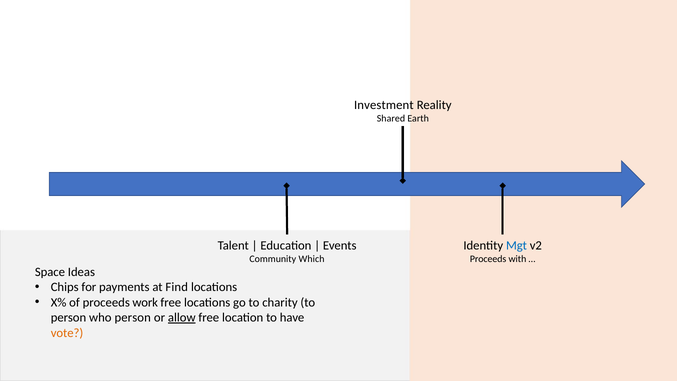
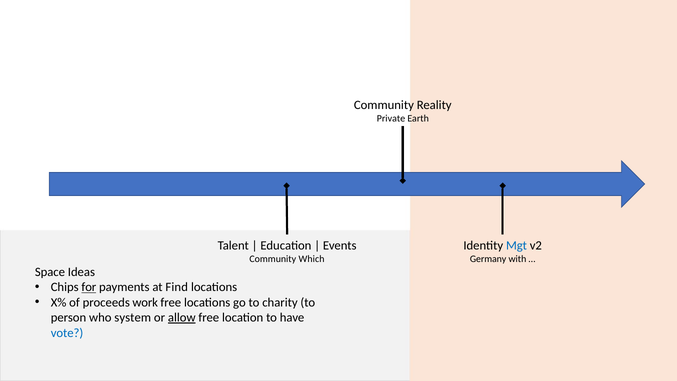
Investment at (384, 105): Investment -> Community
Shared: Shared -> Private
Proceeds at (488, 259): Proceeds -> Germany
for underline: none -> present
who person: person -> system
vote colour: orange -> blue
